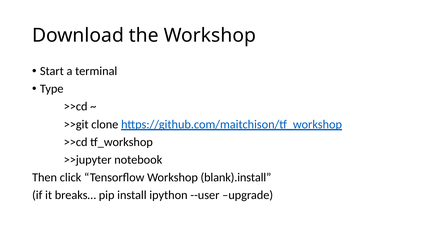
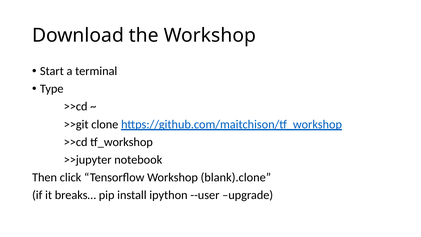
blank).install: blank).install -> blank).clone
